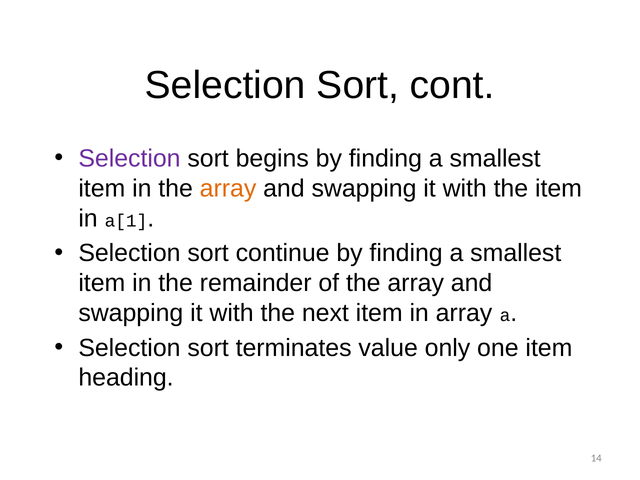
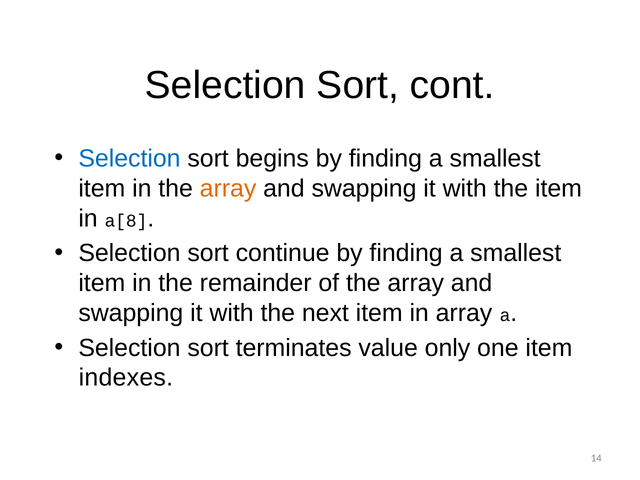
Selection at (129, 159) colour: purple -> blue
a[1: a[1 -> a[8
heading: heading -> indexes
